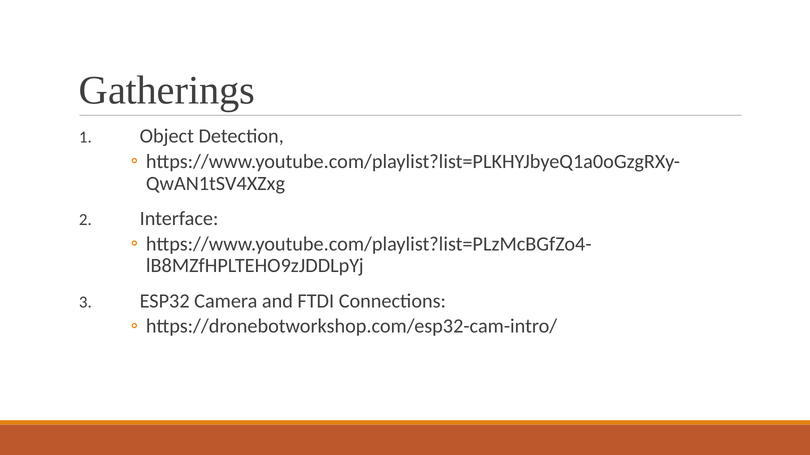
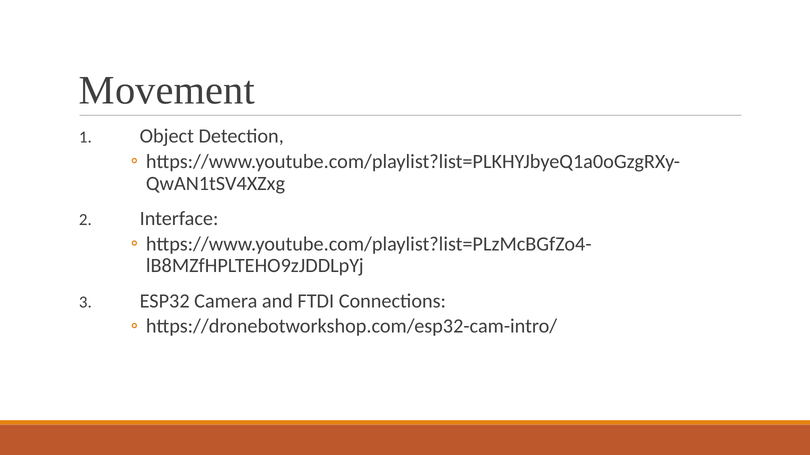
Gatherings: Gatherings -> Movement
